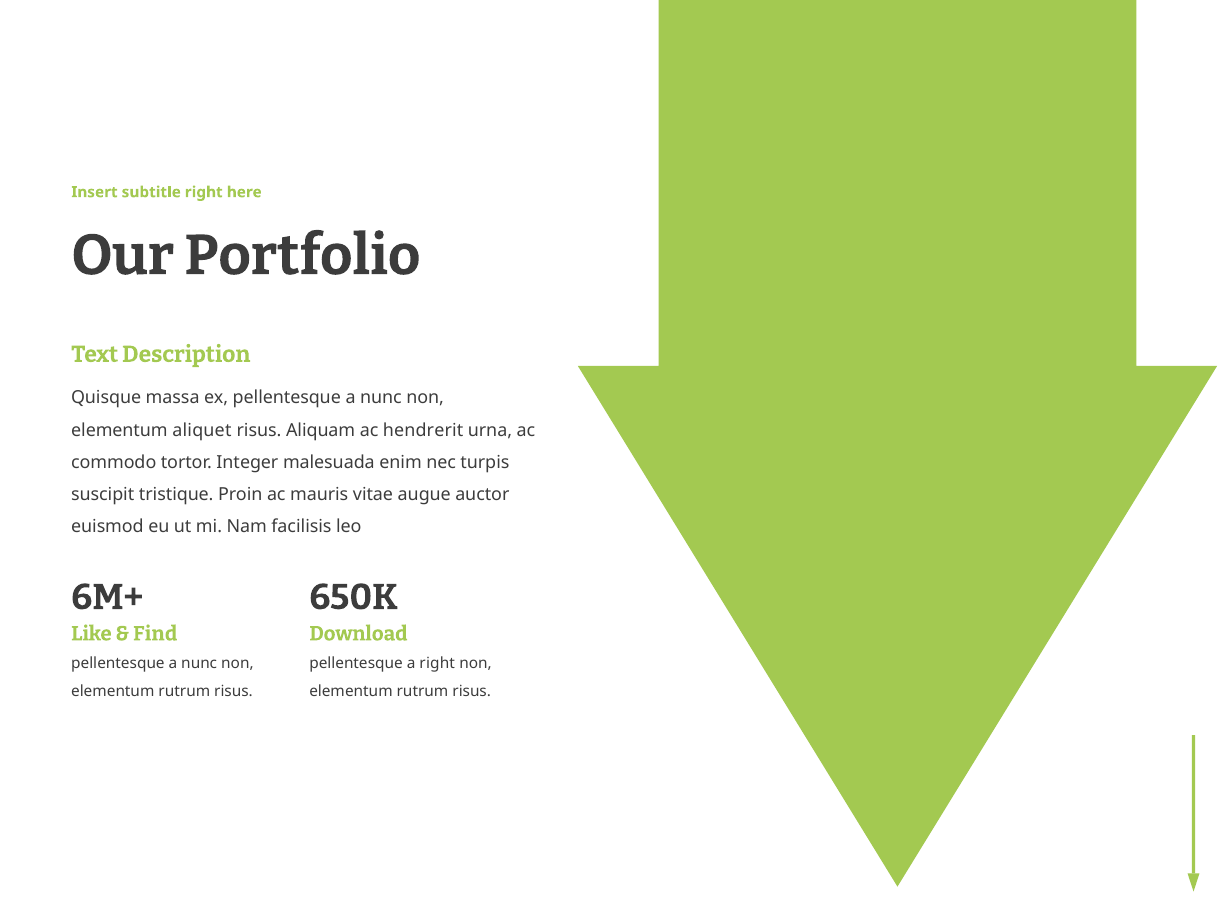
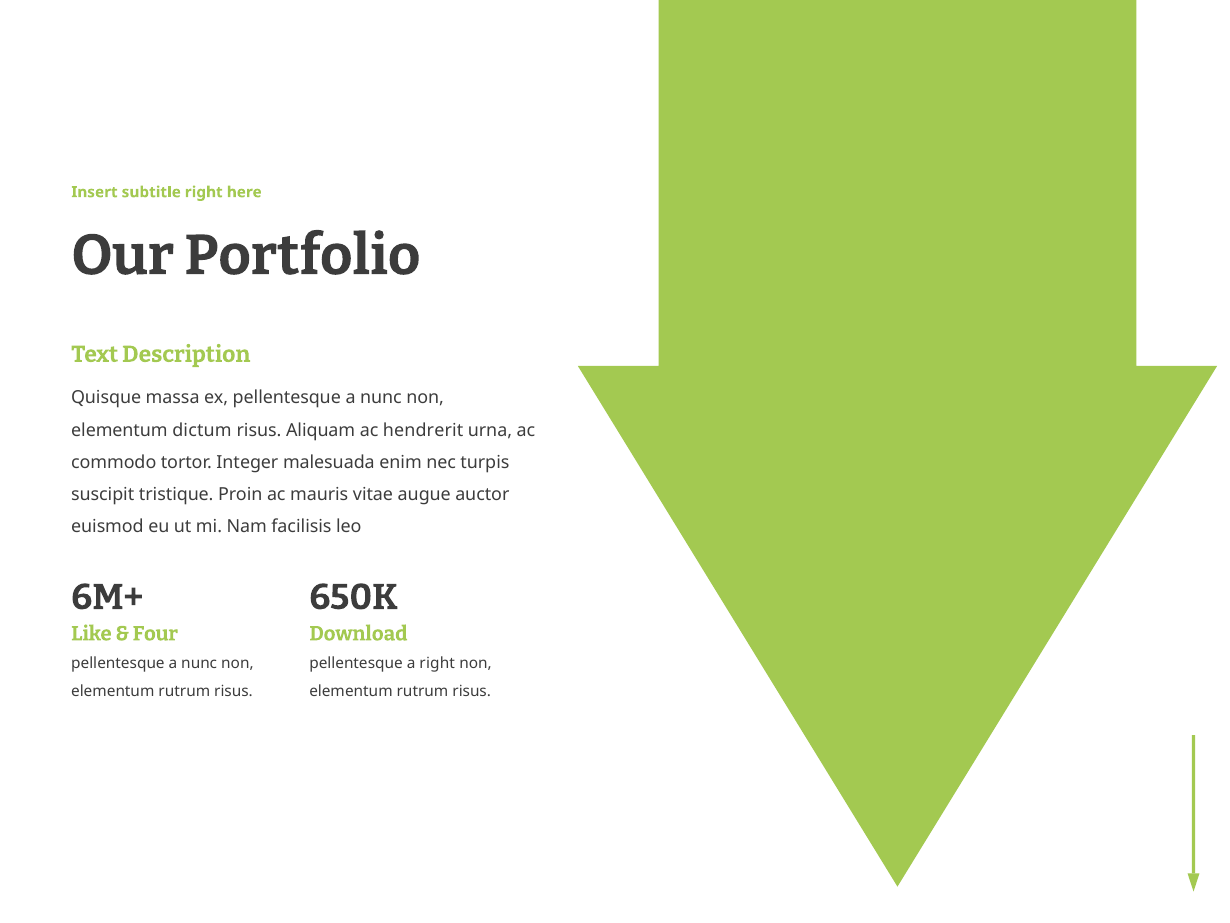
aliquet: aliquet -> dictum
Find: Find -> Four
